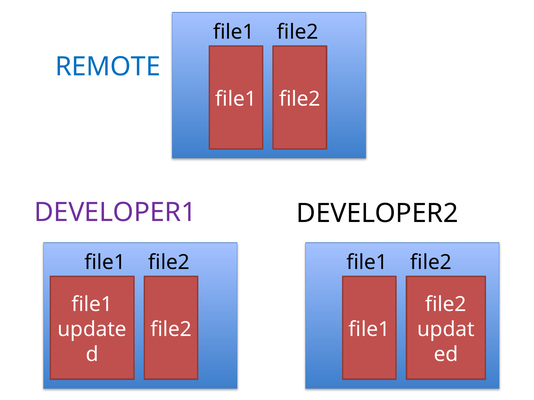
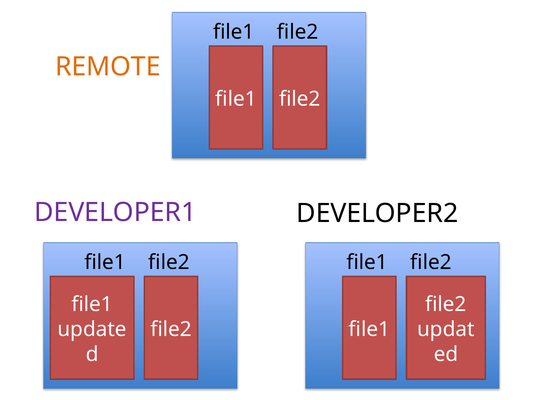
REMOTE colour: blue -> orange
